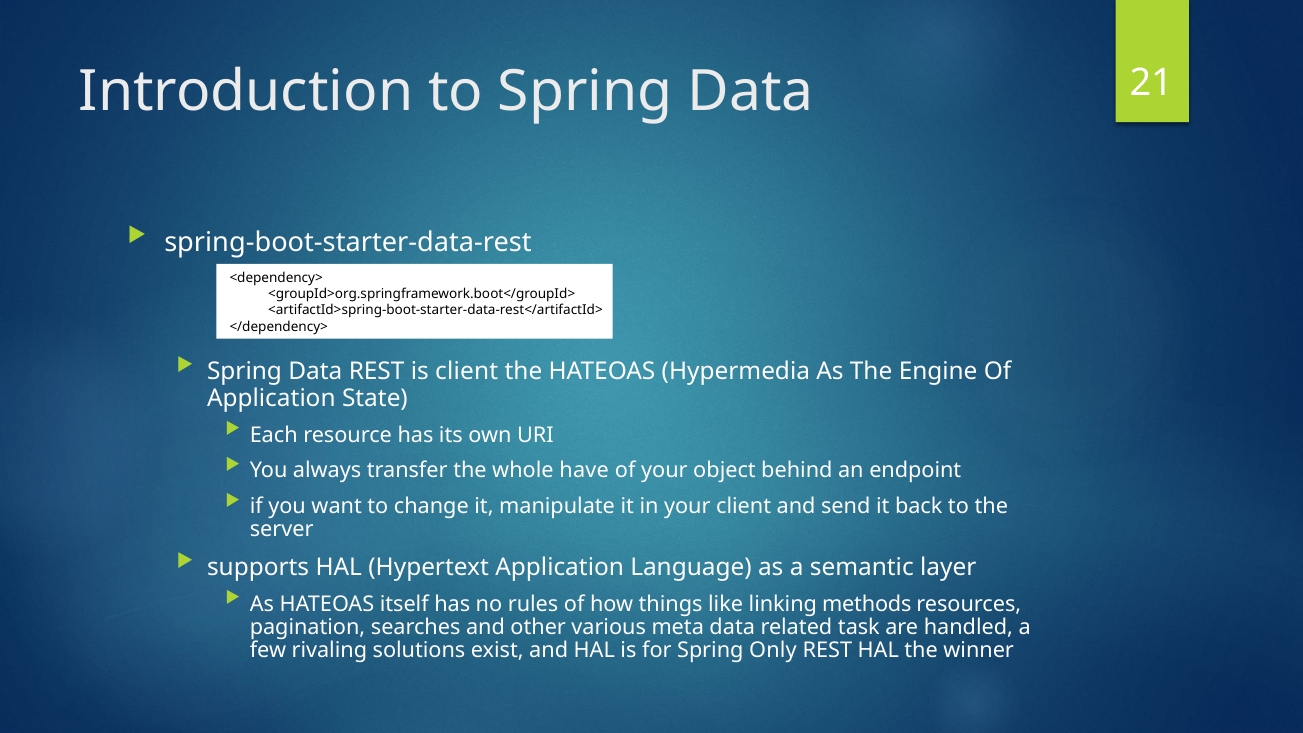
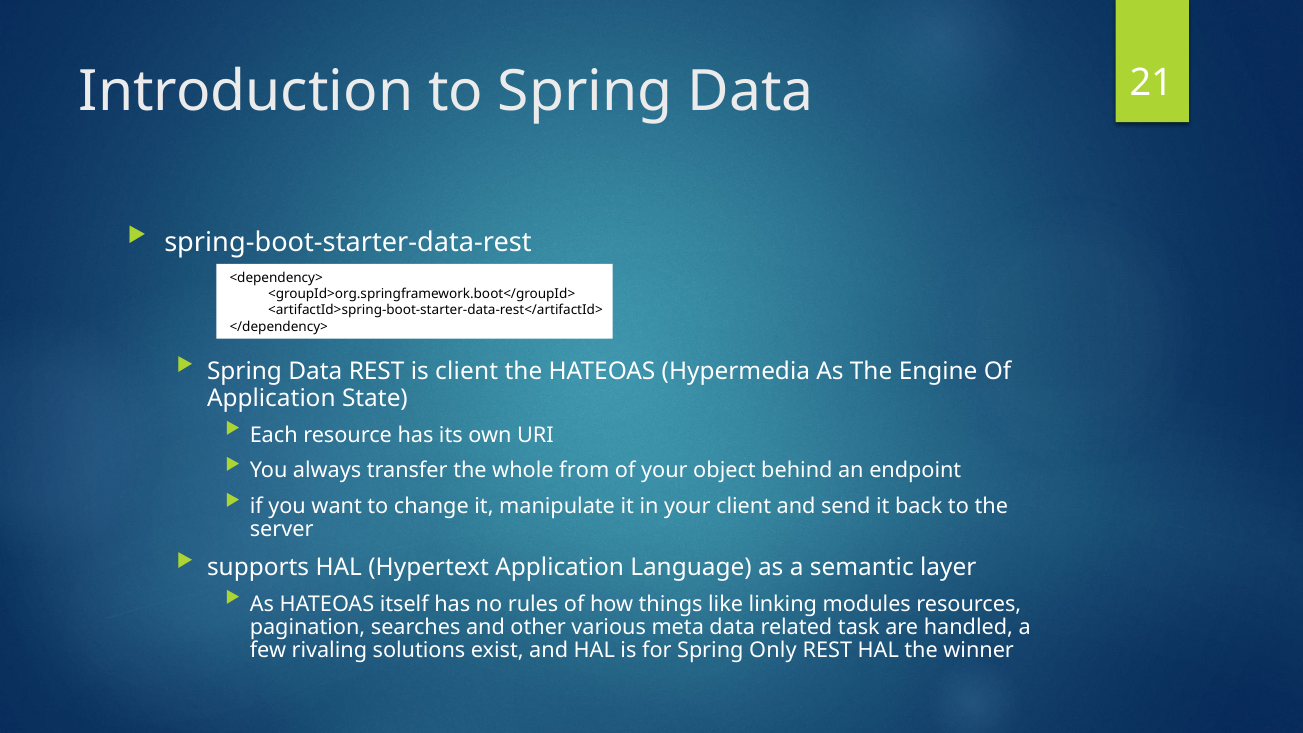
have: have -> from
methods: methods -> modules
